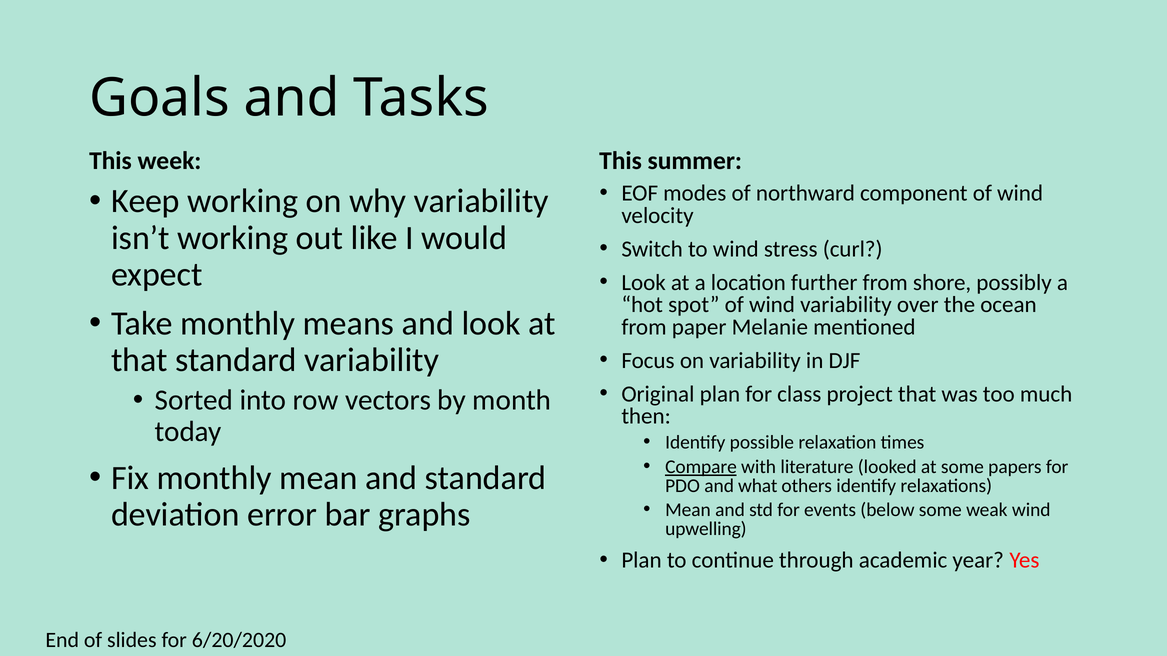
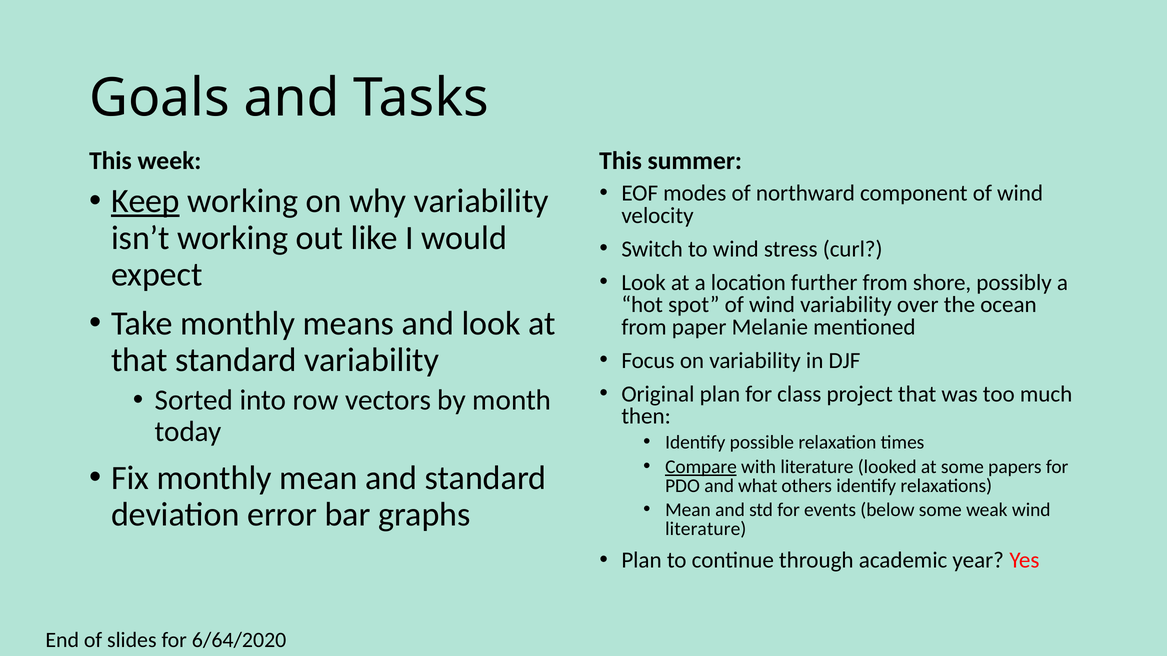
Keep underline: none -> present
upwelling at (706, 529): upwelling -> literature
6/20/2020: 6/20/2020 -> 6/64/2020
